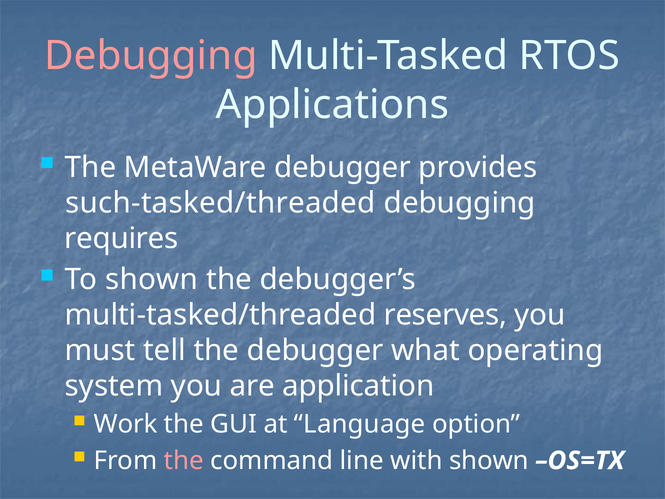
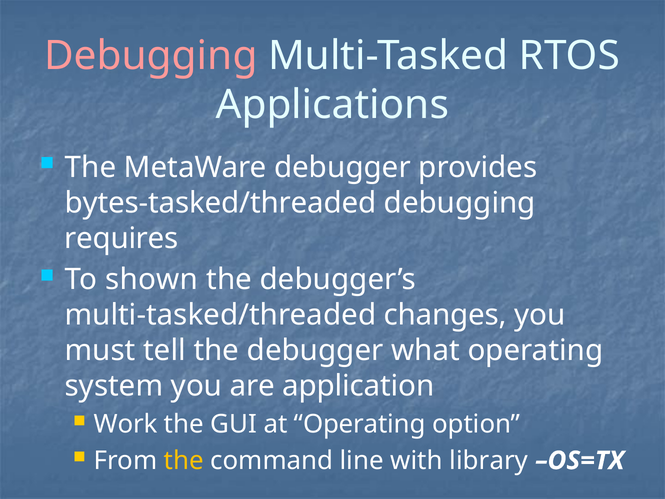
such-tasked/threaded: such-tasked/threaded -> bytes-tasked/threaded
reserves: reserves -> changes
at Language: Language -> Operating
the at (184, 460) colour: pink -> yellow
with shown: shown -> library
